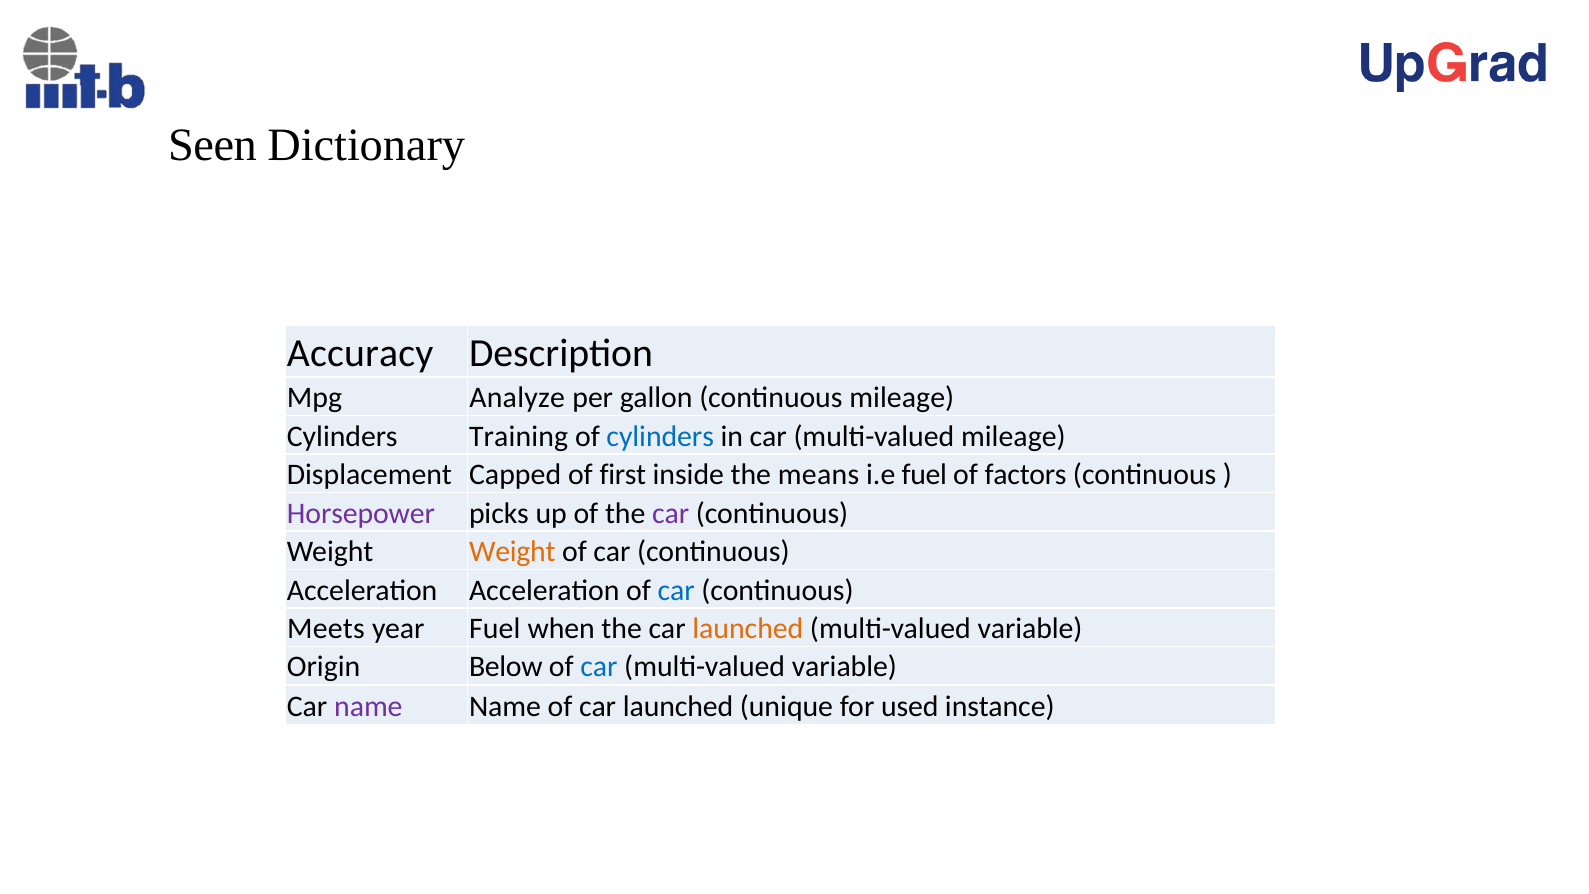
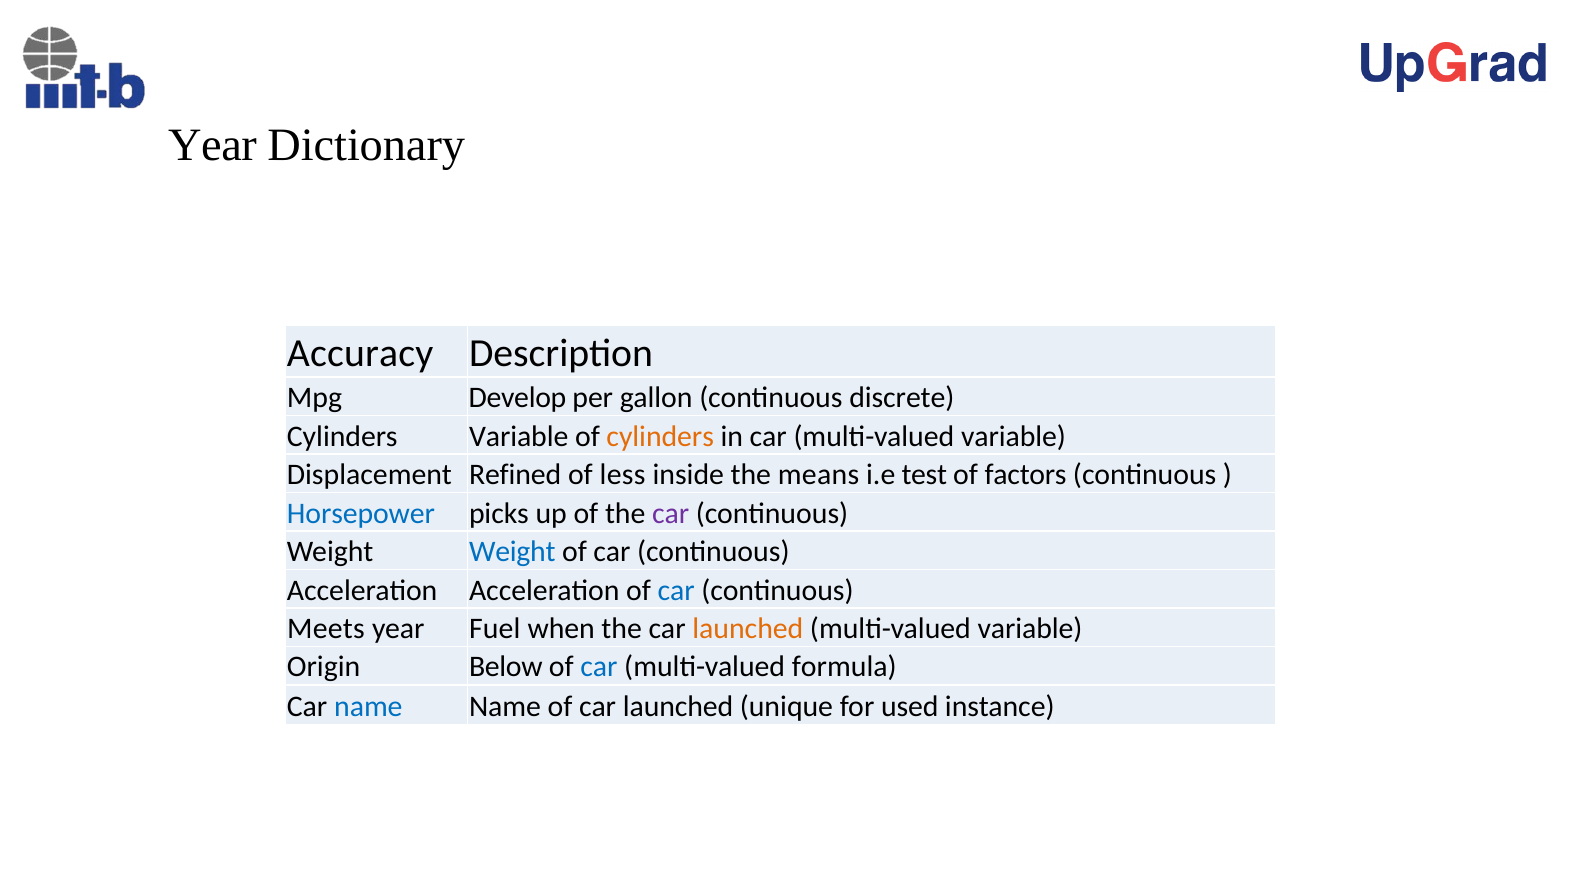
Seen at (213, 145): Seen -> Year
Analyze: Analyze -> Develop
continuous mileage: mileage -> discrete
Cylinders Training: Training -> Variable
cylinders at (660, 436) colour: blue -> orange
car multi-valued mileage: mileage -> variable
Capped: Capped -> Refined
first: first -> less
i.e fuel: fuel -> test
Horsepower colour: purple -> blue
Weight at (512, 552) colour: orange -> blue
variable at (844, 667): variable -> formula
name at (368, 707) colour: purple -> blue
